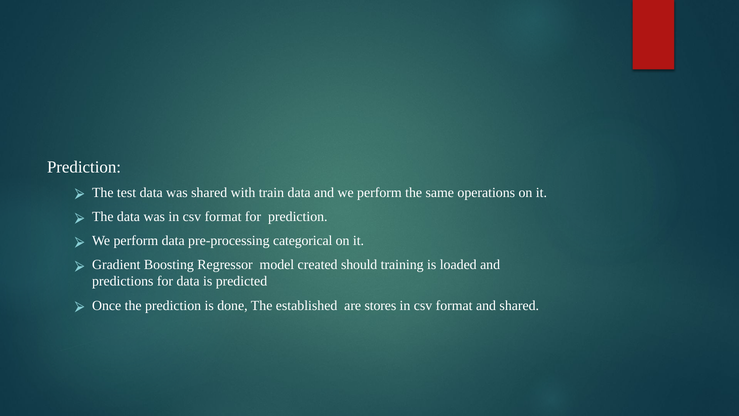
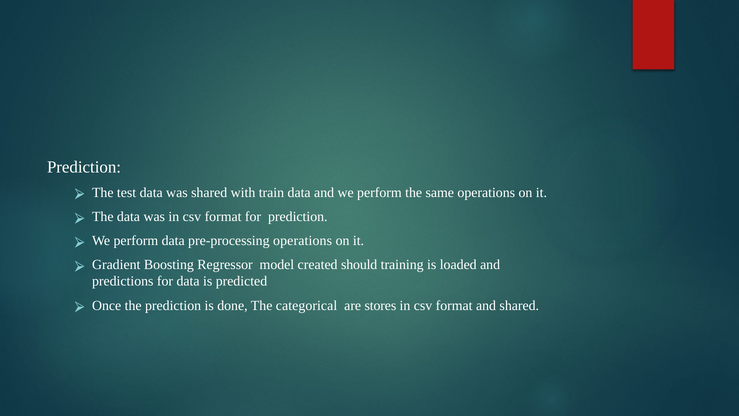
pre-processing categorical: categorical -> operations
established: established -> categorical
